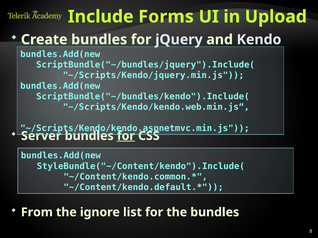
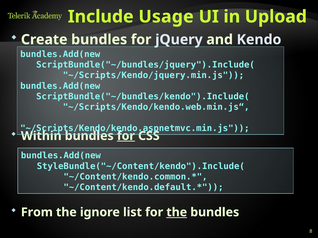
Forms: Forms -> Usage
Server: Server -> Within
the at (177, 213) underline: none -> present
